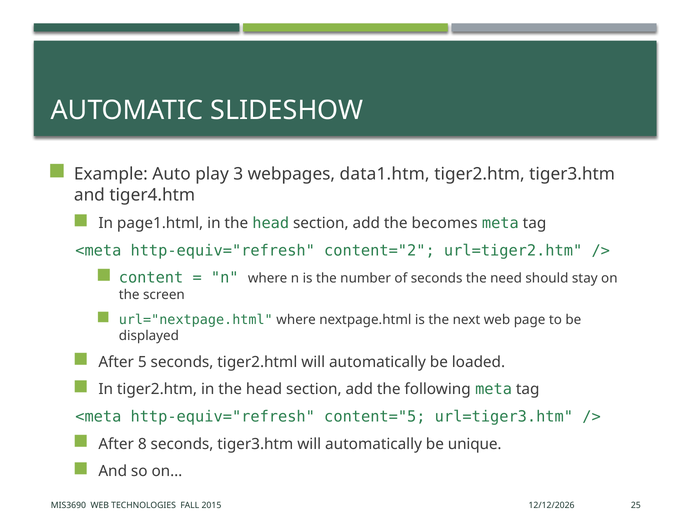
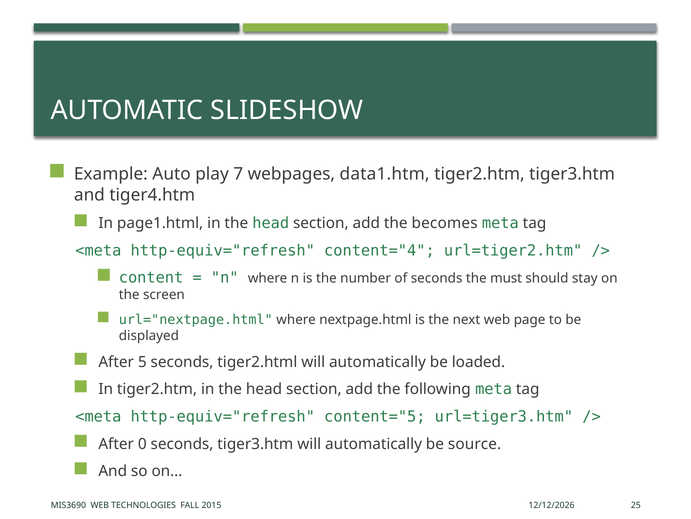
3: 3 -> 7
content="2: content="2 -> content="4
need: need -> must
8: 8 -> 0
unique: unique -> source
